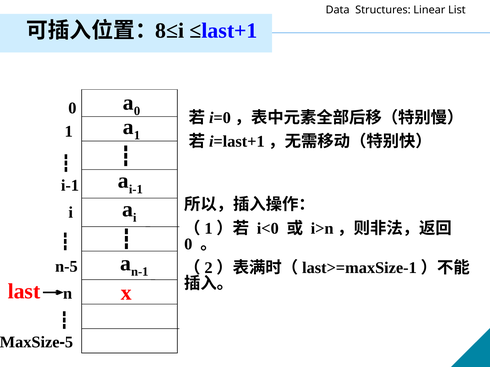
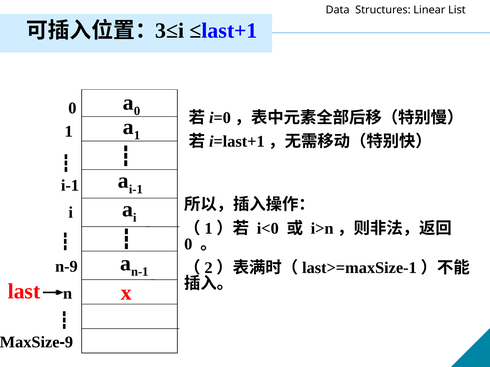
8≤i: 8≤i -> 3≤i
n-5: n-5 -> n-9
5: 5 -> 9
